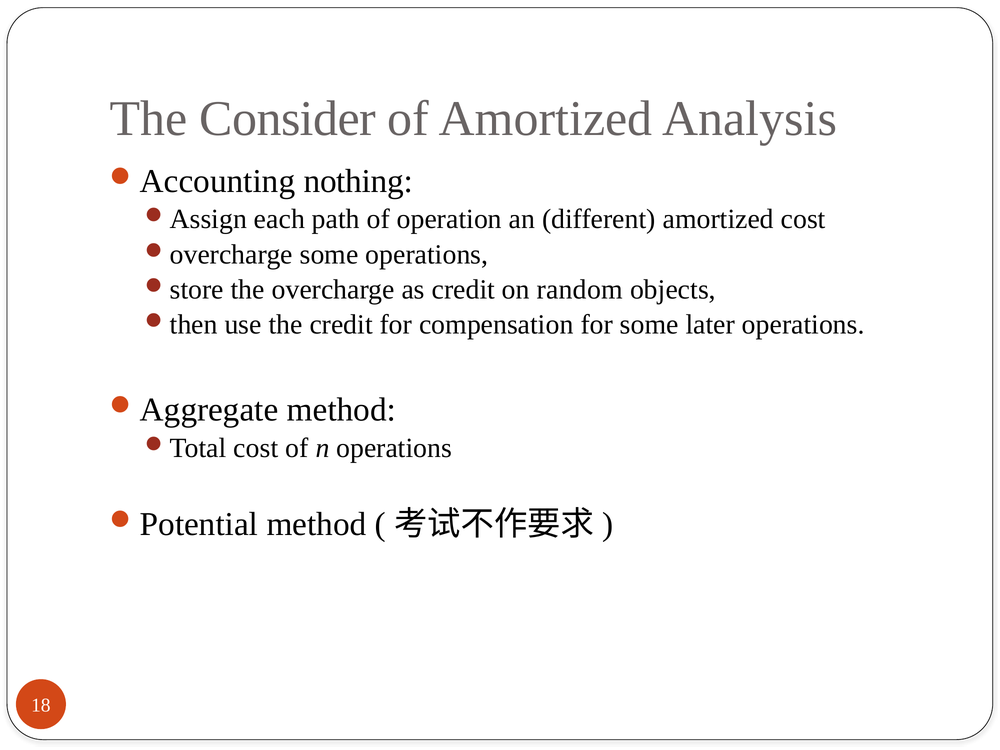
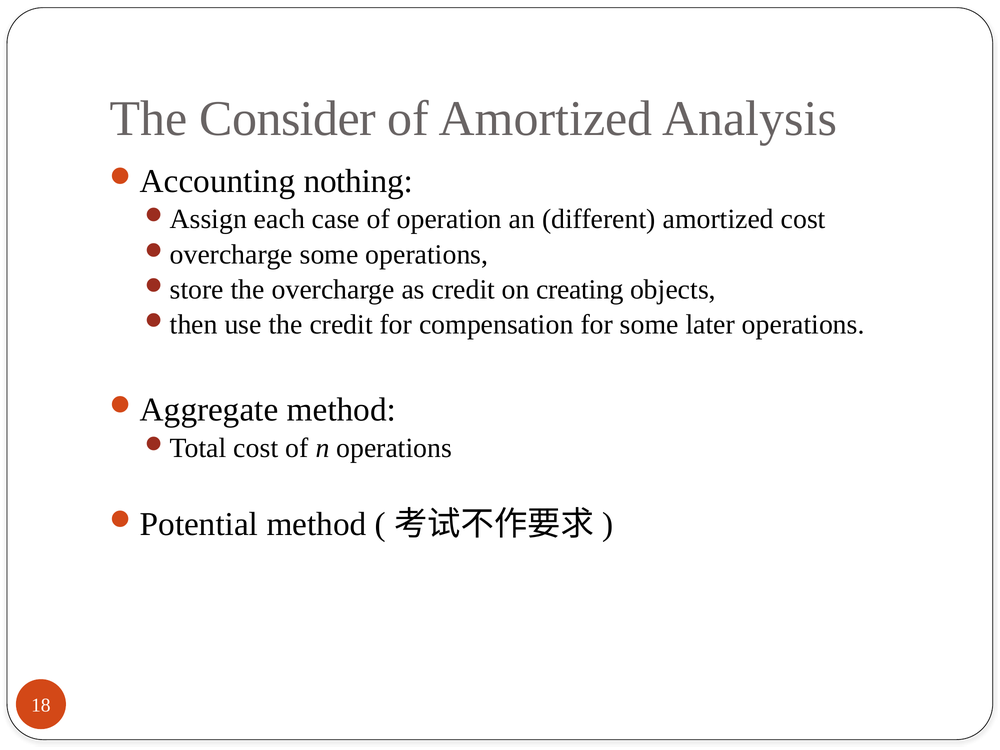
path: path -> case
random: random -> creating
